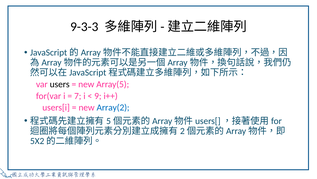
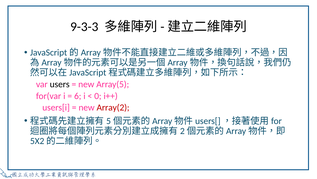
7: 7 -> 6
9: 9 -> 0
Array(2 colour: blue -> red
